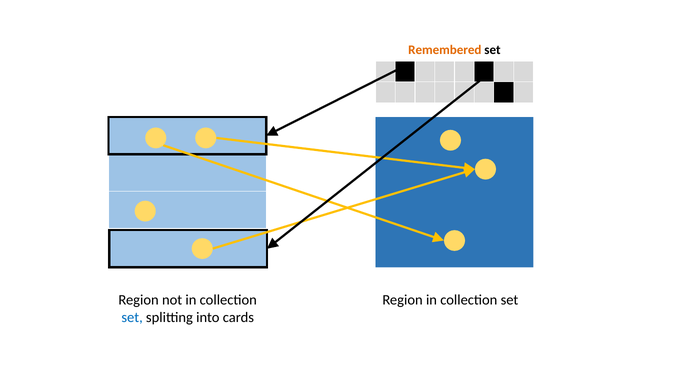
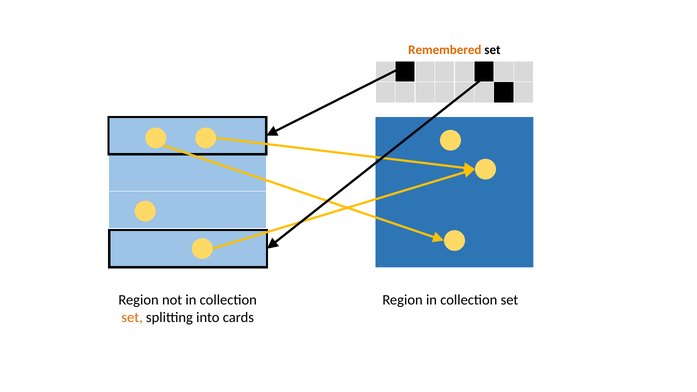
set at (132, 317) colour: blue -> orange
